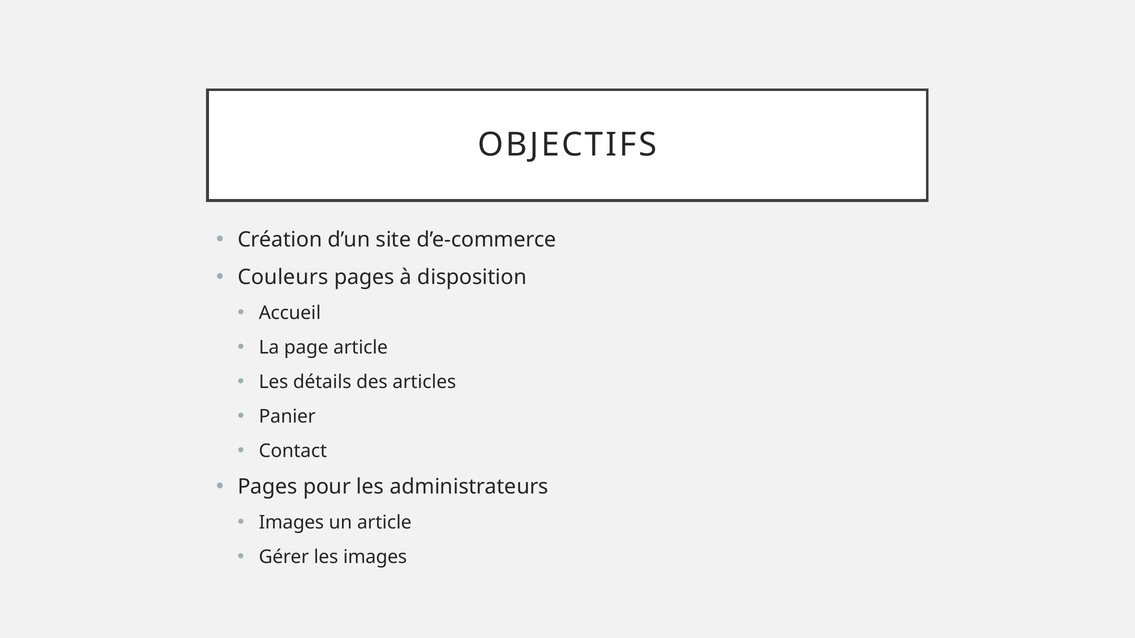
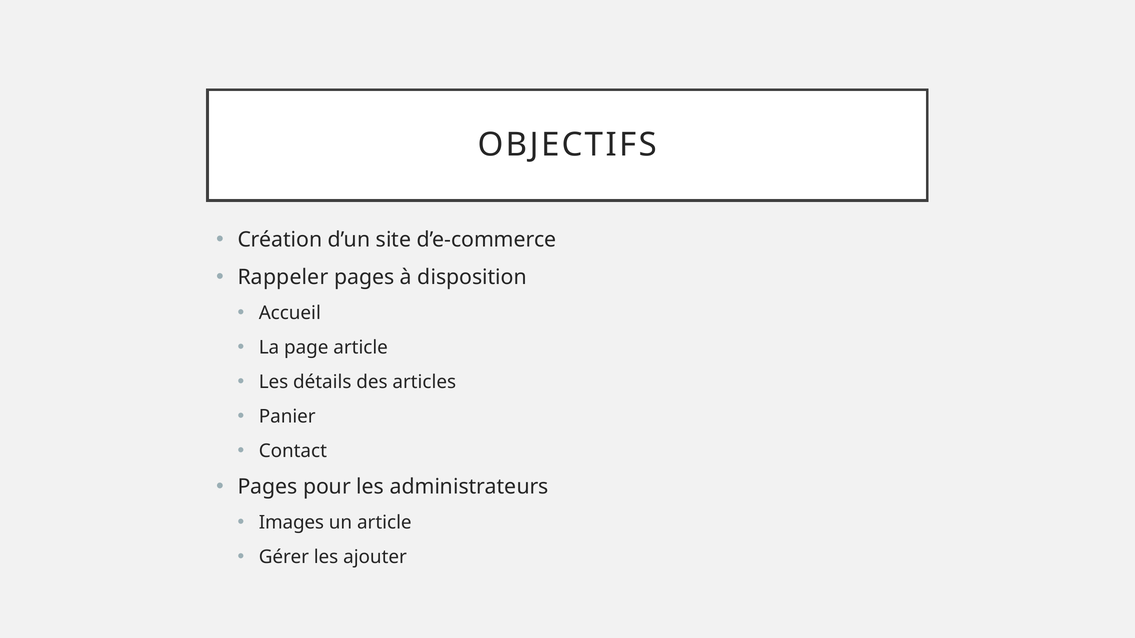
Couleurs: Couleurs -> Rappeler
les images: images -> ajouter
